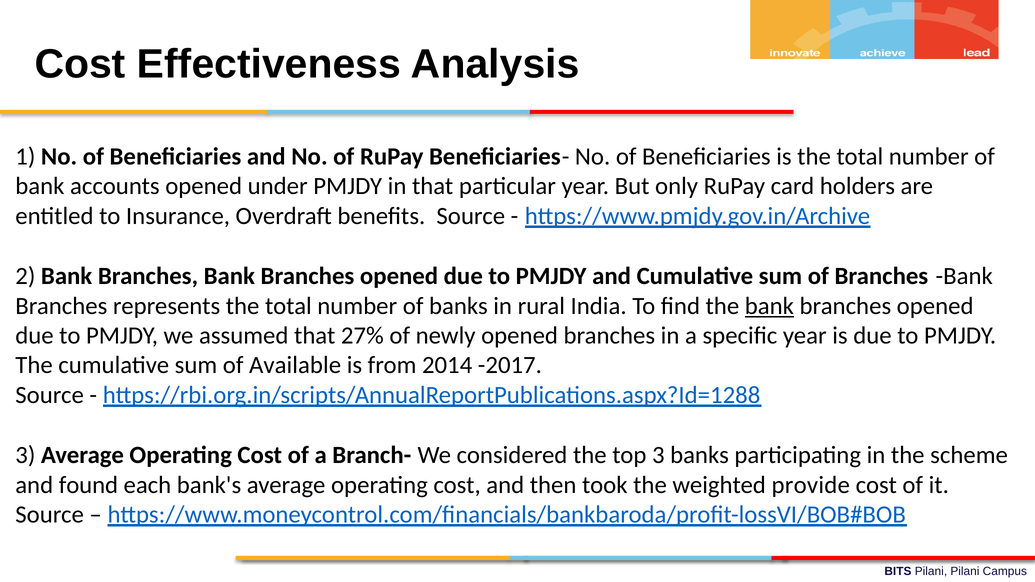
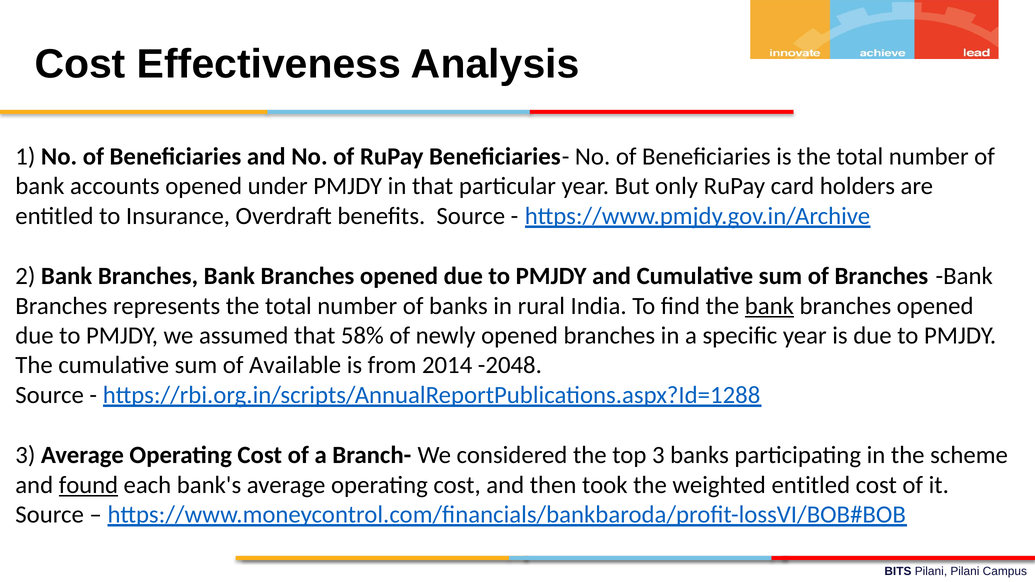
27%: 27% -> 58%
-2017: -2017 -> -2048
found underline: none -> present
weighted provide: provide -> entitled
